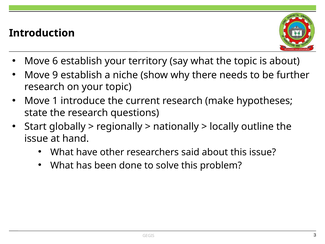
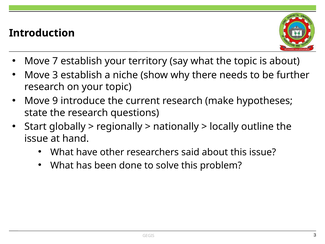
6: 6 -> 7
Move 9: 9 -> 3
1: 1 -> 9
